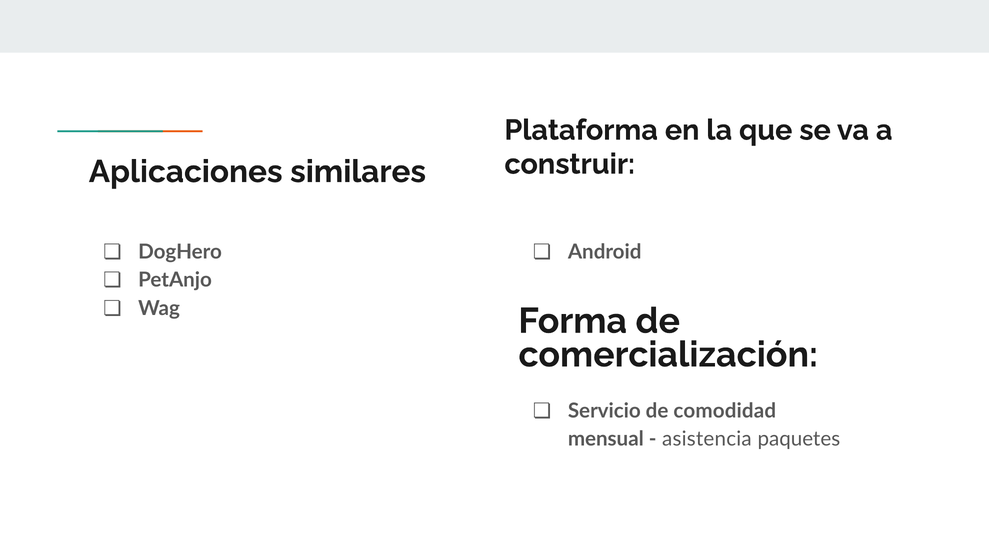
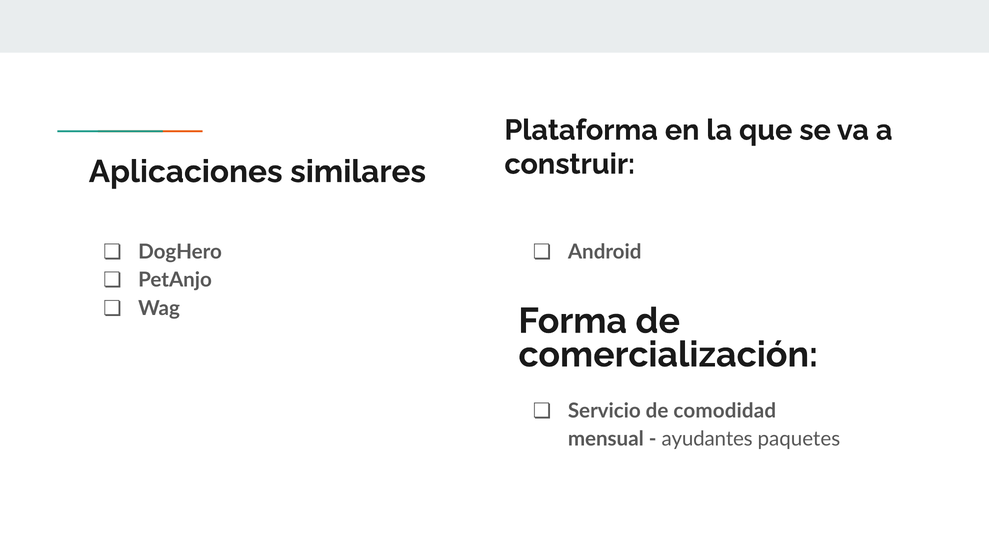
asistencia: asistencia -> ayudantes
